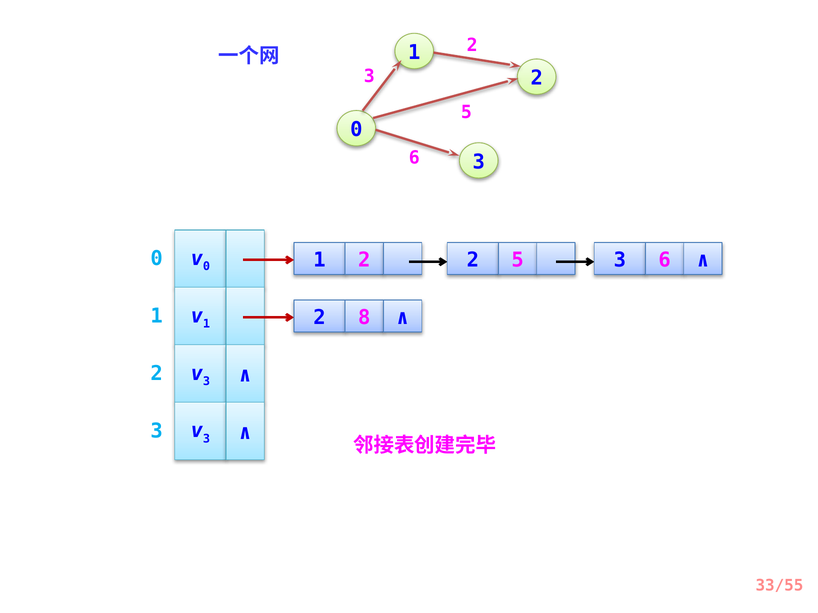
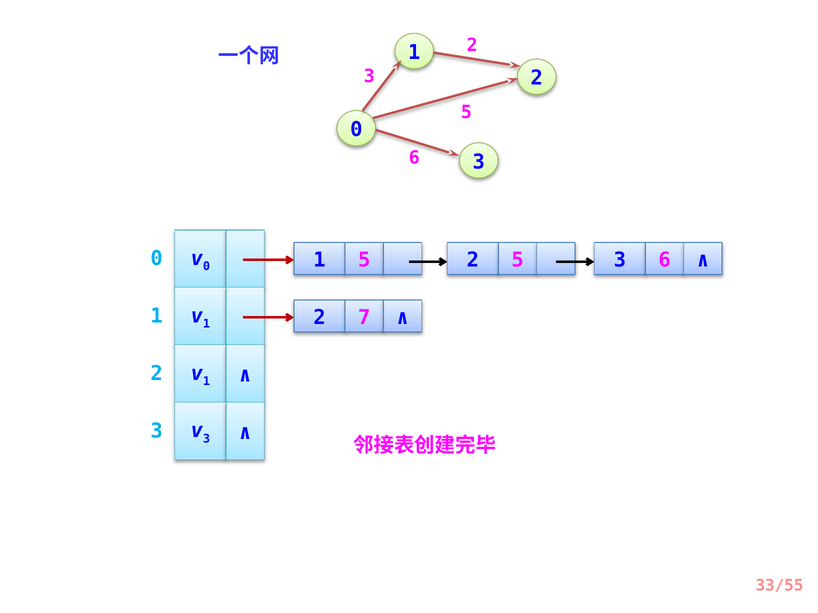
2 at (364, 260): 2 -> 5
8: 8 -> 7
3 at (206, 382): 3 -> 1
